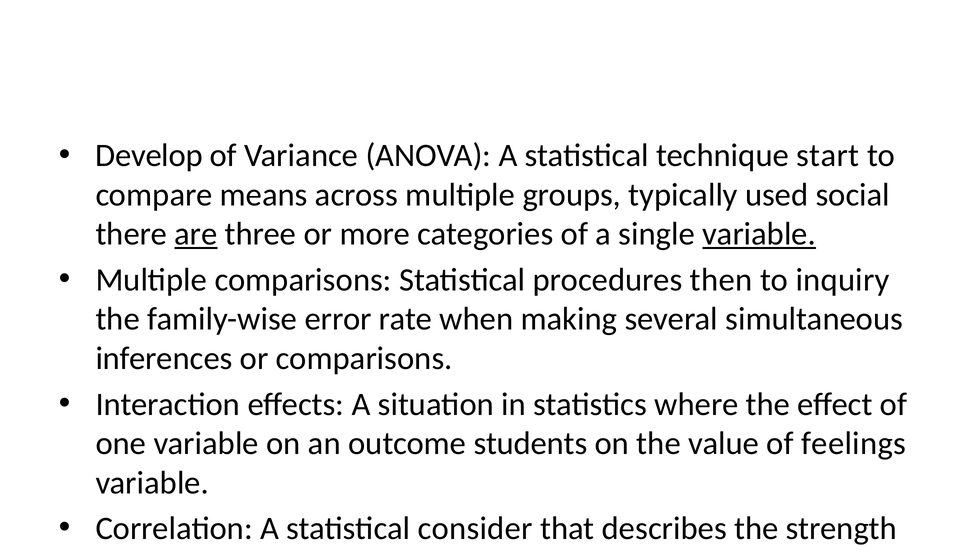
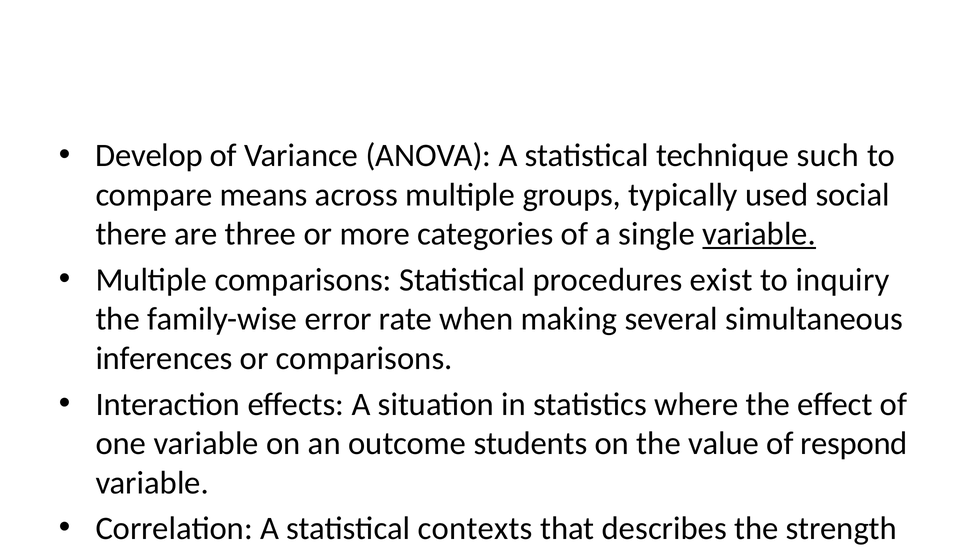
start: start -> such
are underline: present -> none
then: then -> exist
feelings: feelings -> respond
consider: consider -> contexts
